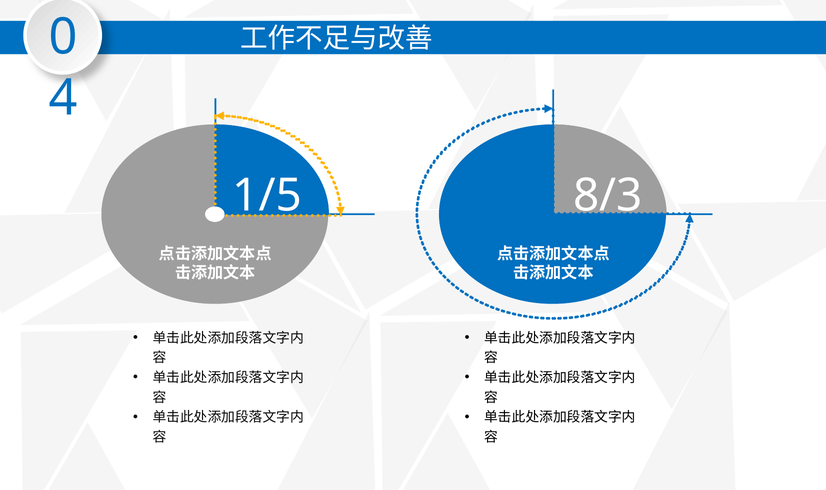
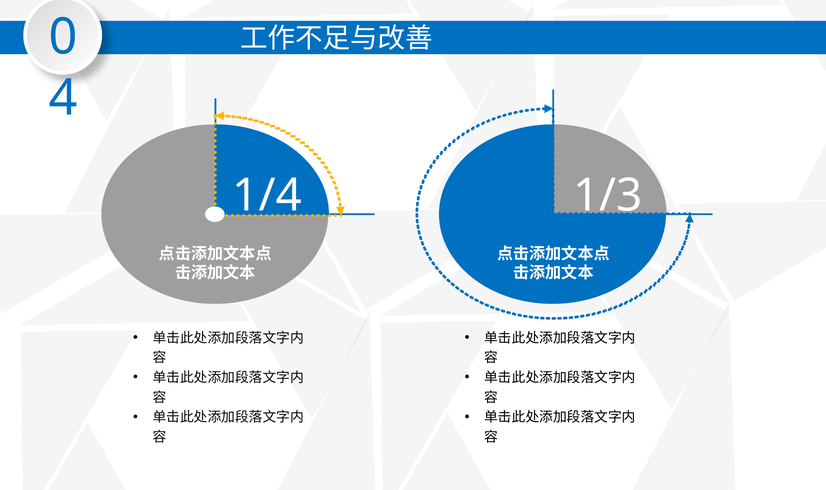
1/5: 1/5 -> 1/4
8/3: 8/3 -> 1/3
